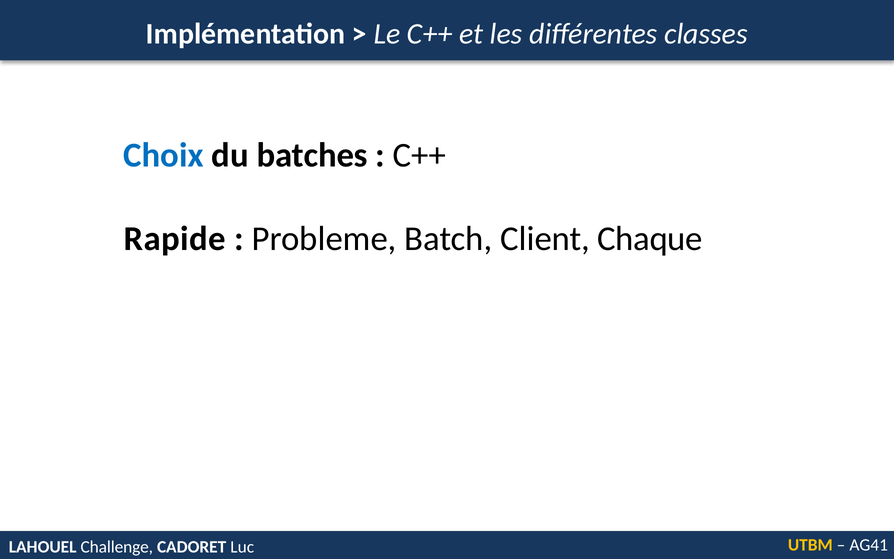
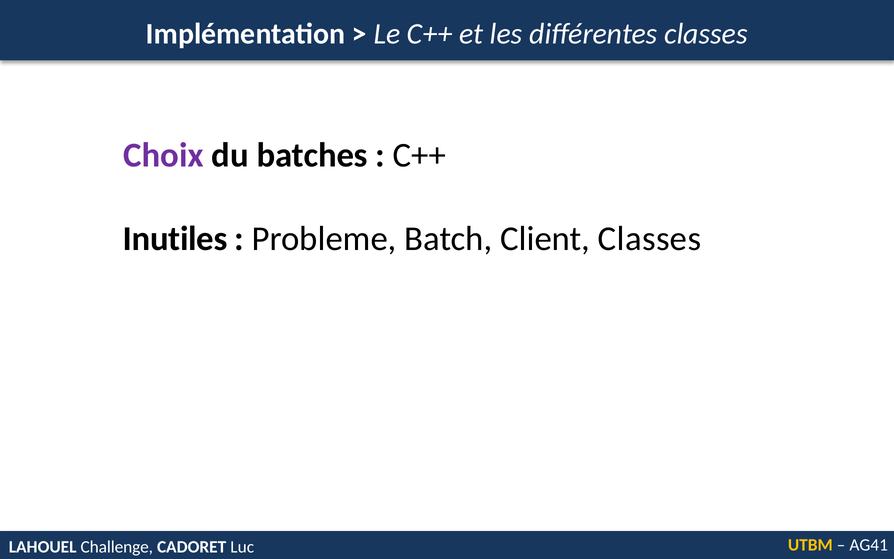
Choix colour: blue -> purple
Rapide: Rapide -> Inutiles
Client Chaque: Chaque -> Classes
